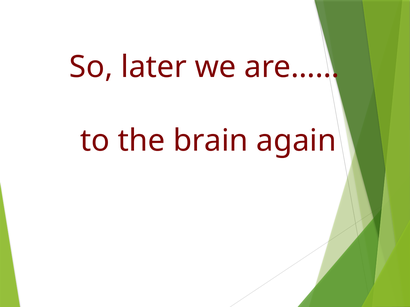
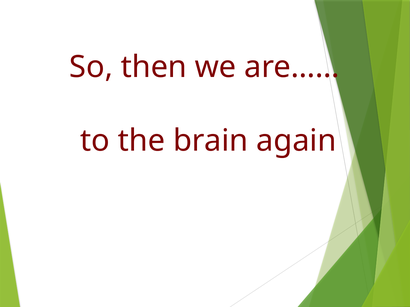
later: later -> then
